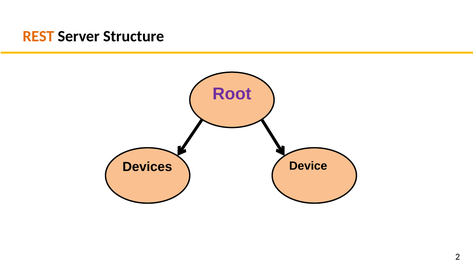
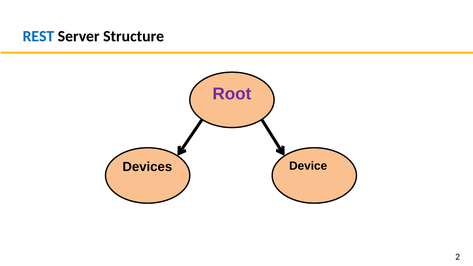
REST colour: orange -> blue
